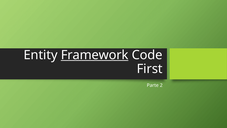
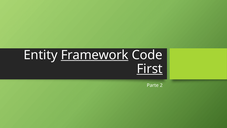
First underline: none -> present
